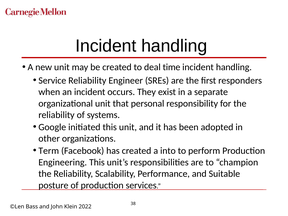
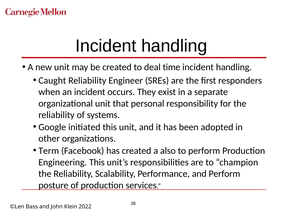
Service: Service -> Caught
into: into -> also
and Suitable: Suitable -> Perform
